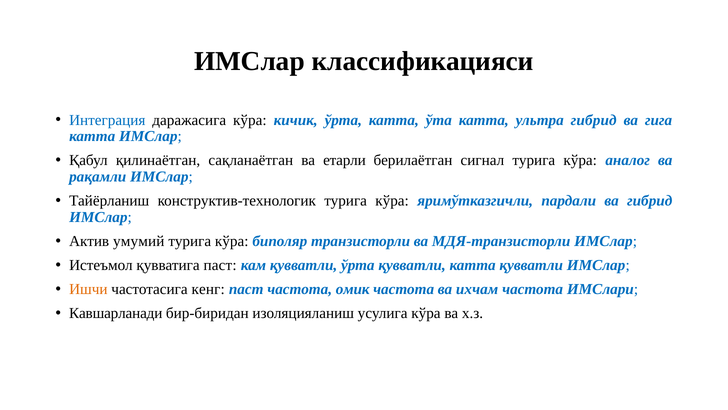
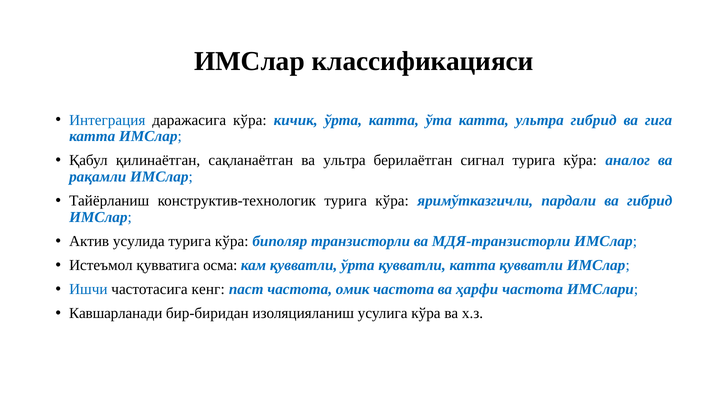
ва етарли: етарли -> ультра
умумий: умумий -> усулида
қувватига паст: паст -> осма
Ишчи colour: orange -> blue
ихчам: ихчам -> ҳарфи
